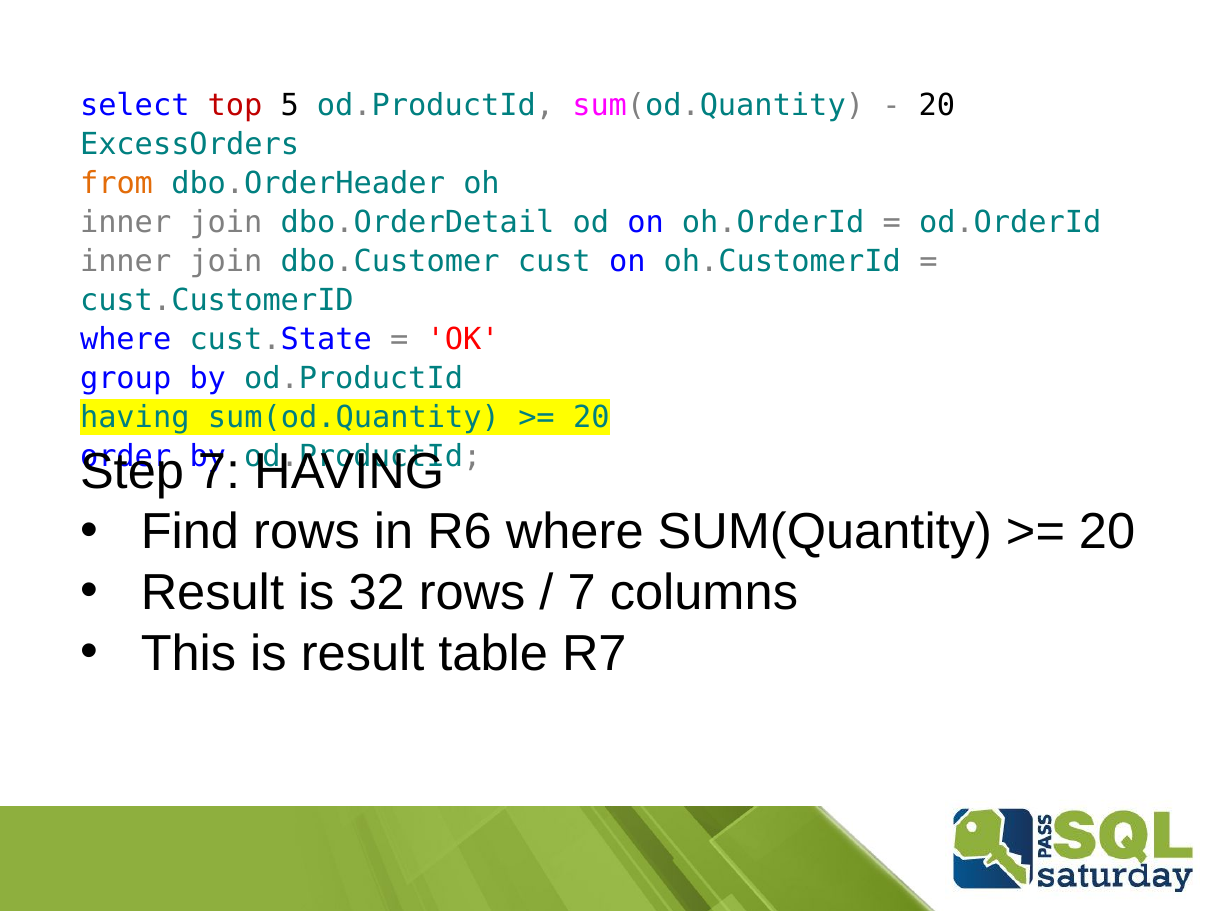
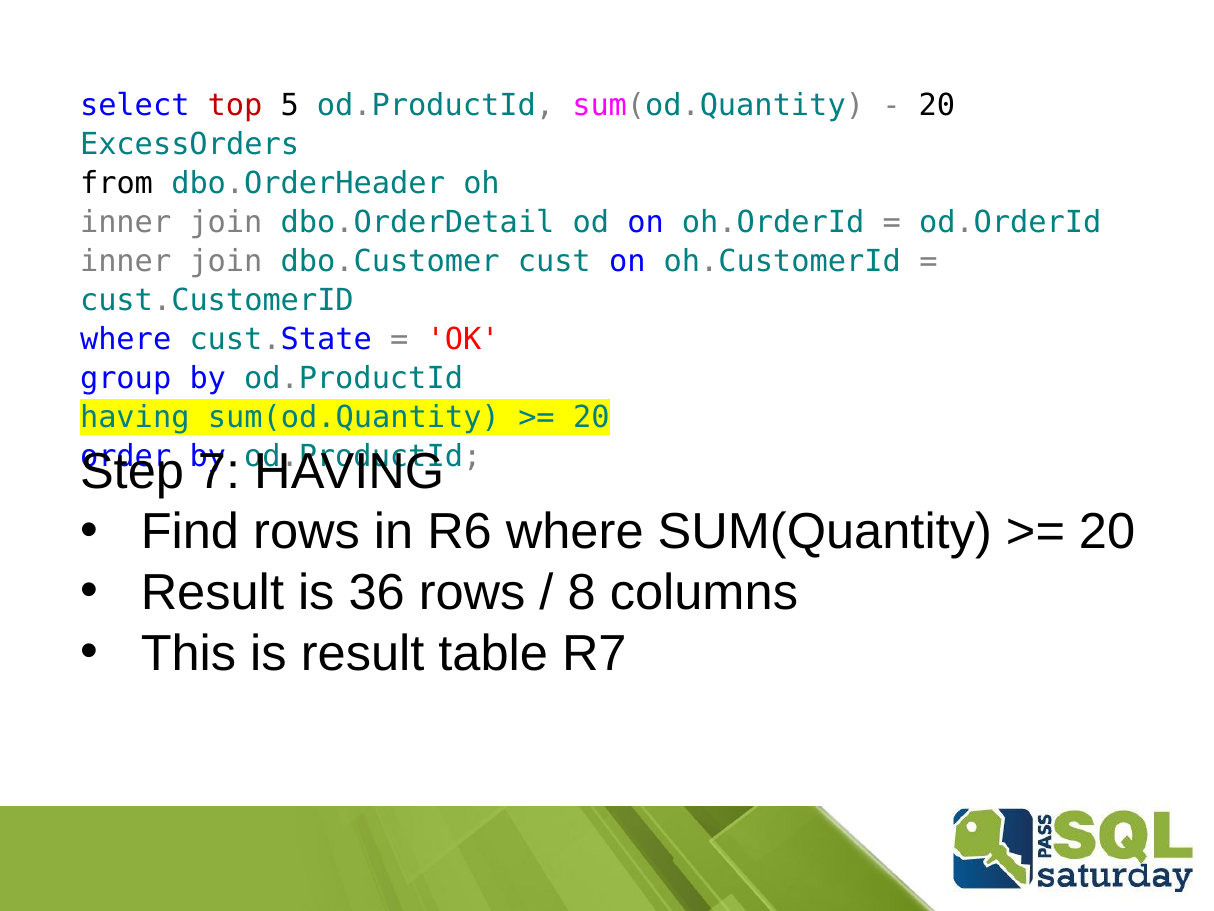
from colour: orange -> black
32: 32 -> 36
7 at (582, 593): 7 -> 8
